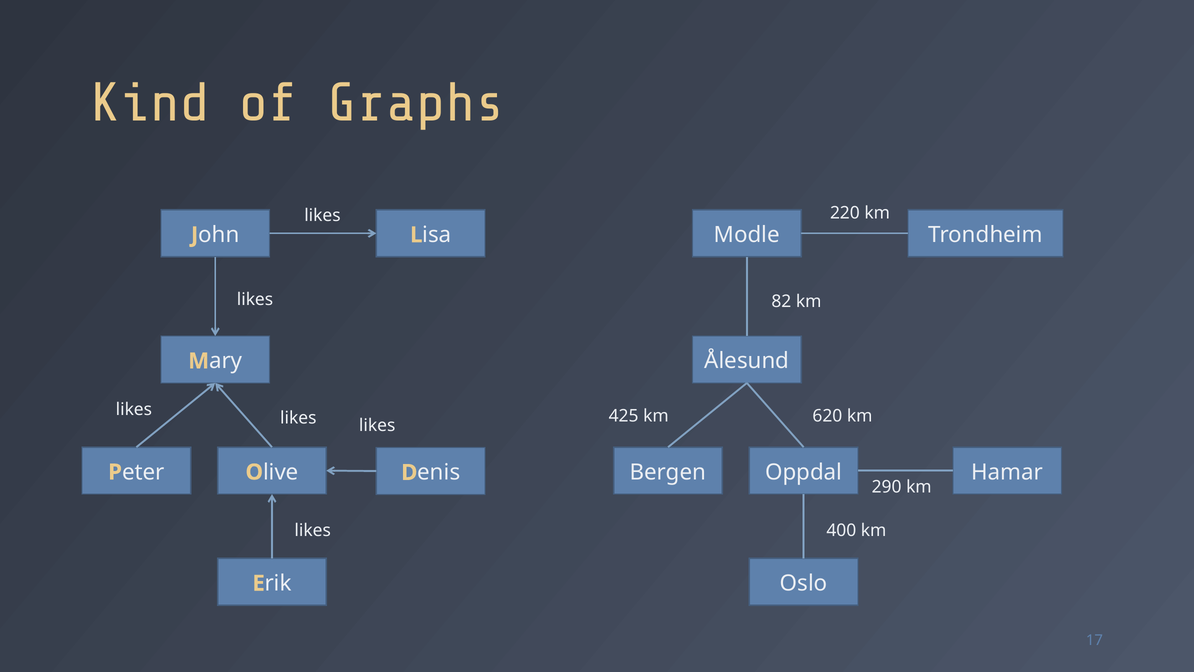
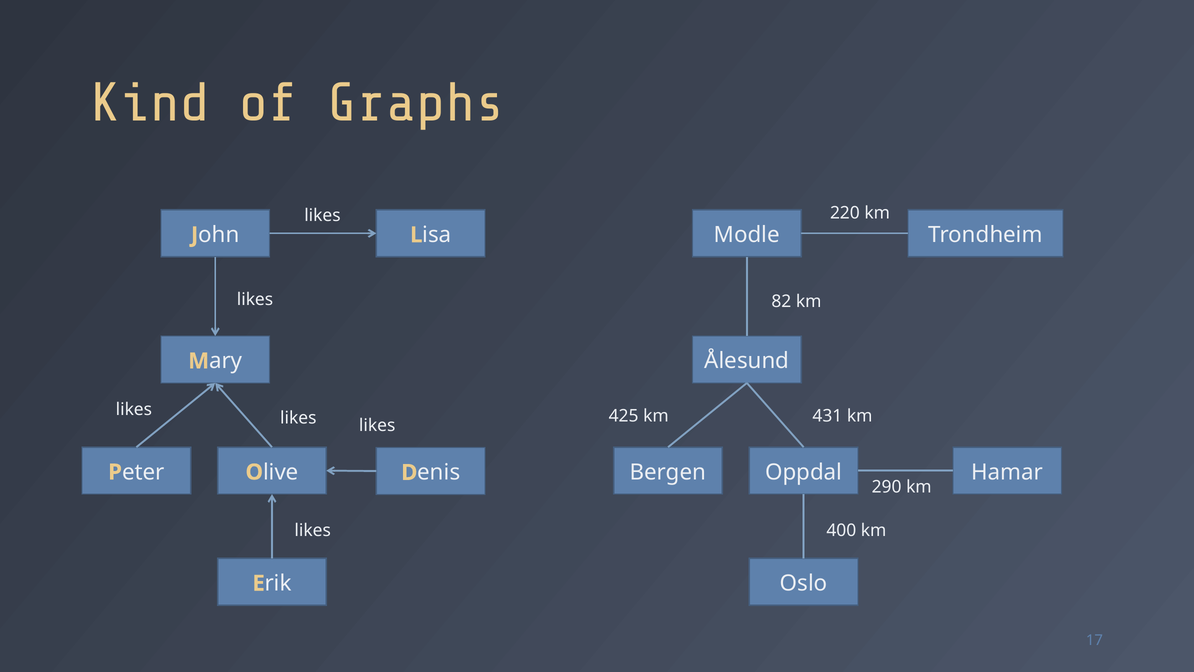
620: 620 -> 431
